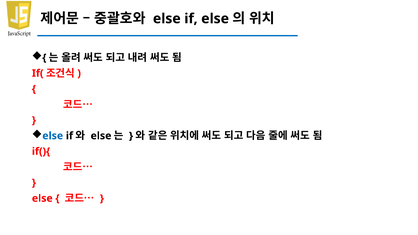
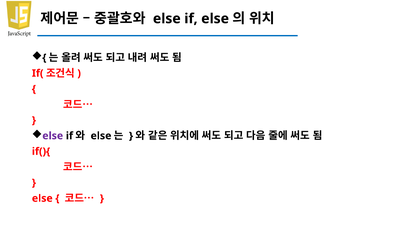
else at (53, 136) colour: blue -> purple
